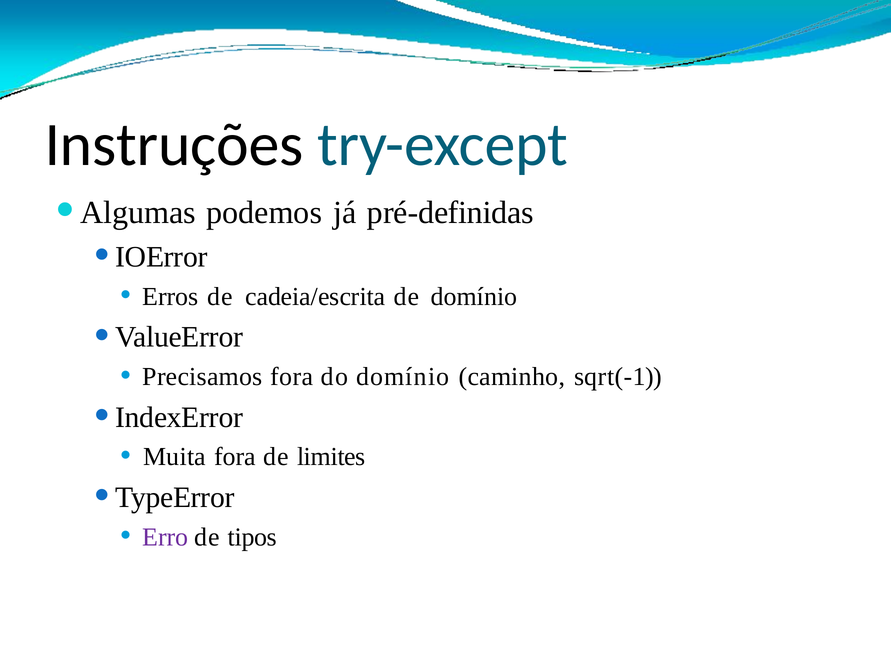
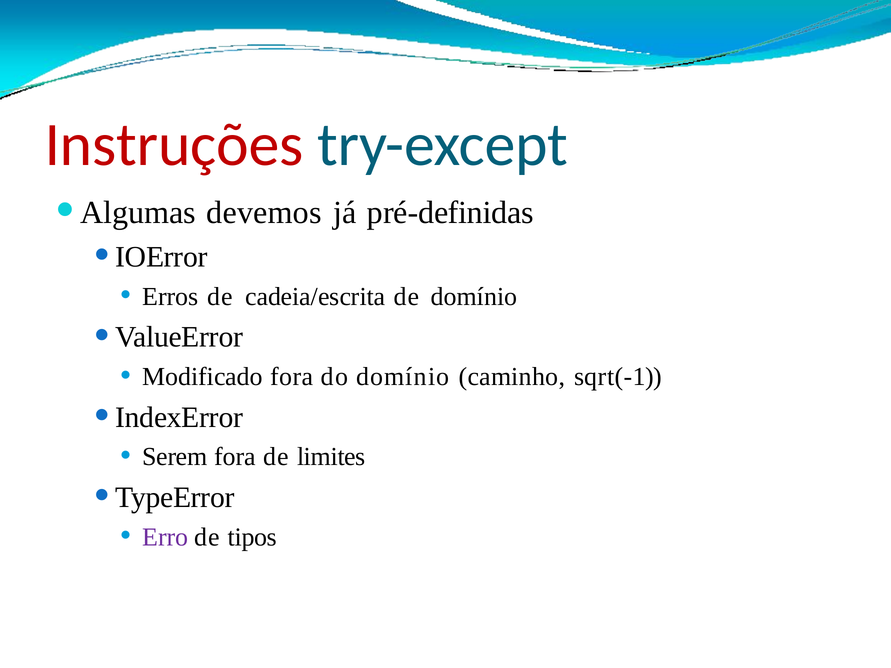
Instruções colour: black -> red
podemos: podemos -> devemos
Precisamos: Precisamos -> Modificado
Muita: Muita -> Serem
